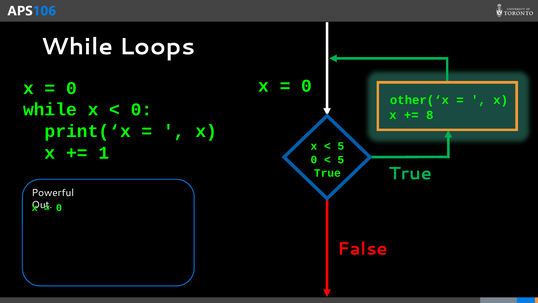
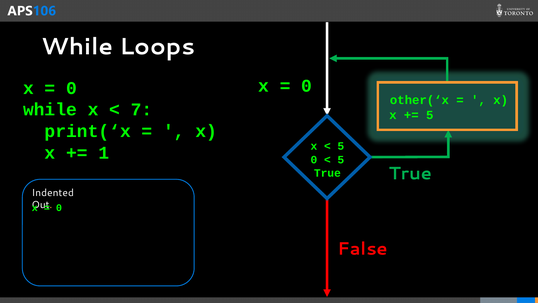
0 at (142, 110): 0 -> 7
8 at (430, 115): 8 -> 5
Powerful: Powerful -> Indented
